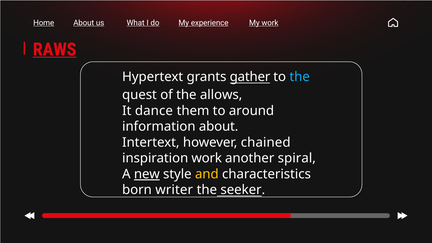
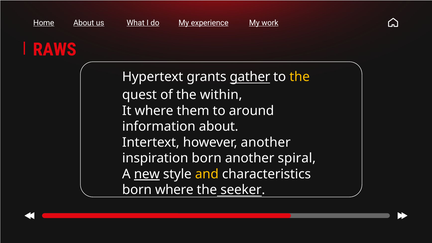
RAWS underline: present -> none
the at (300, 77) colour: light blue -> yellow
allows: allows -> within
It dance: dance -> where
however chained: chained -> another
inspiration work: work -> born
born writer: writer -> where
